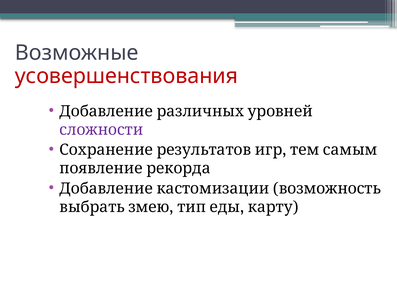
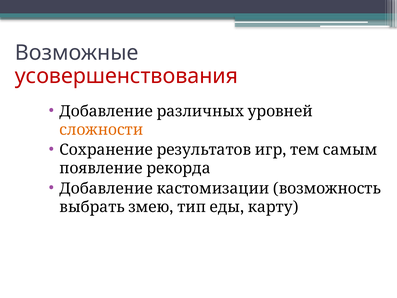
сложности colour: purple -> orange
